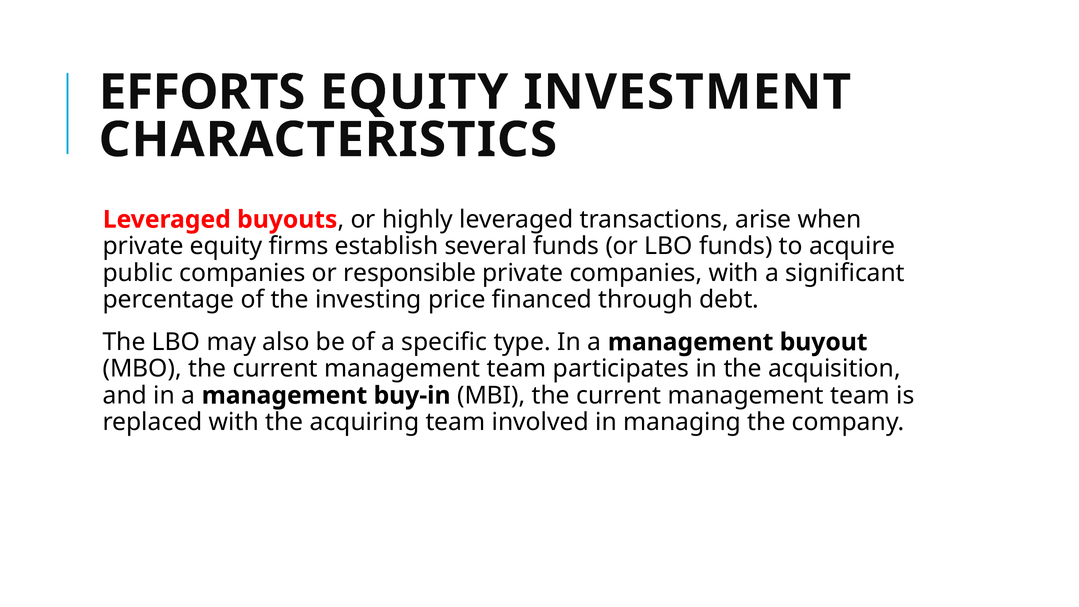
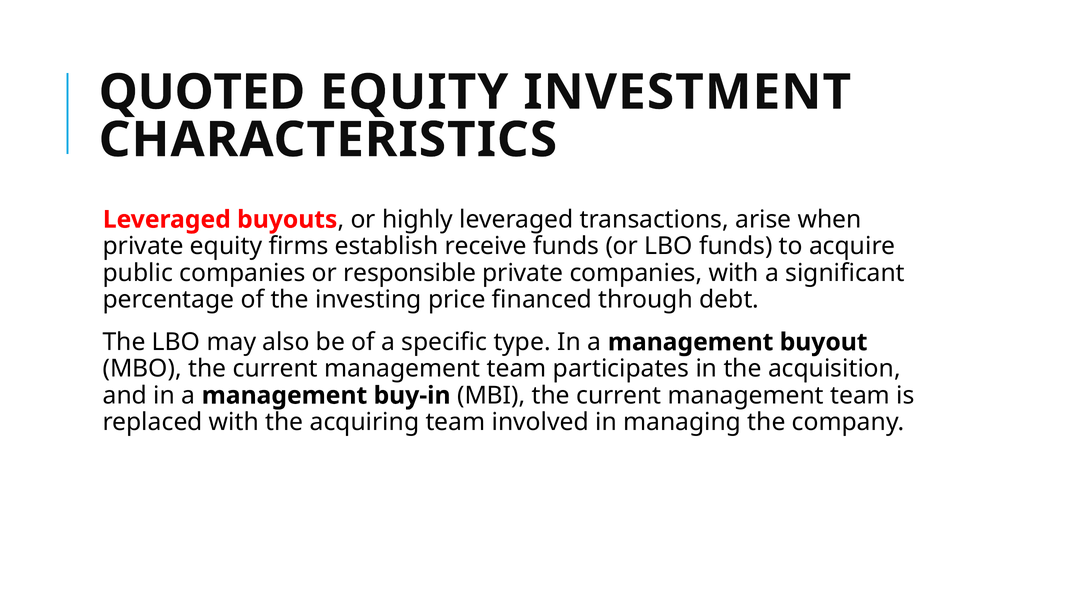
EFFORTS: EFFORTS -> QUOTED
several: several -> receive
